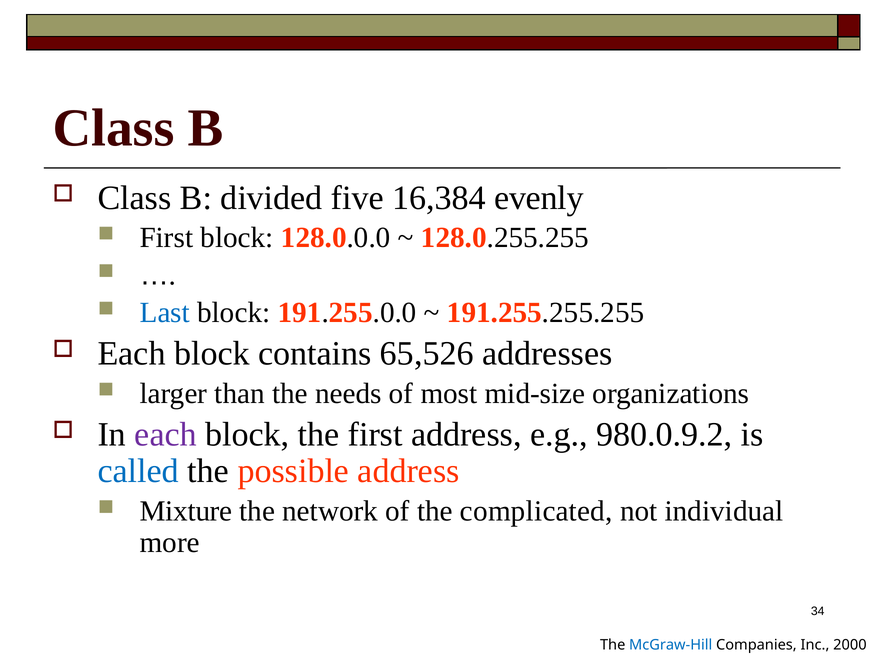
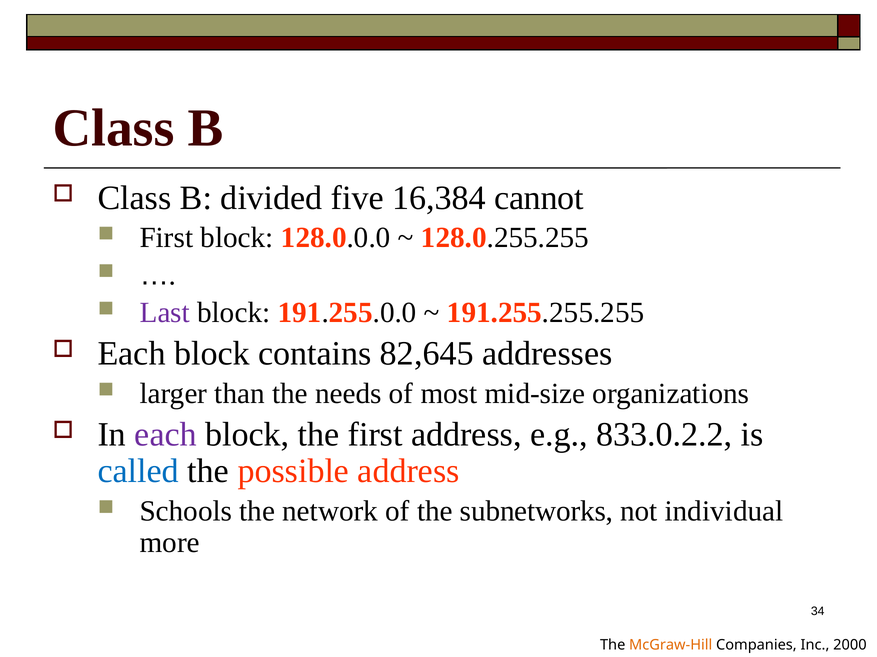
evenly: evenly -> cannot
Last colour: blue -> purple
65,526: 65,526 -> 82,645
980.0.9.2: 980.0.9.2 -> 833.0.2.2
Mixture: Mixture -> Schools
complicated: complicated -> subnetworks
McGraw-Hill colour: blue -> orange
